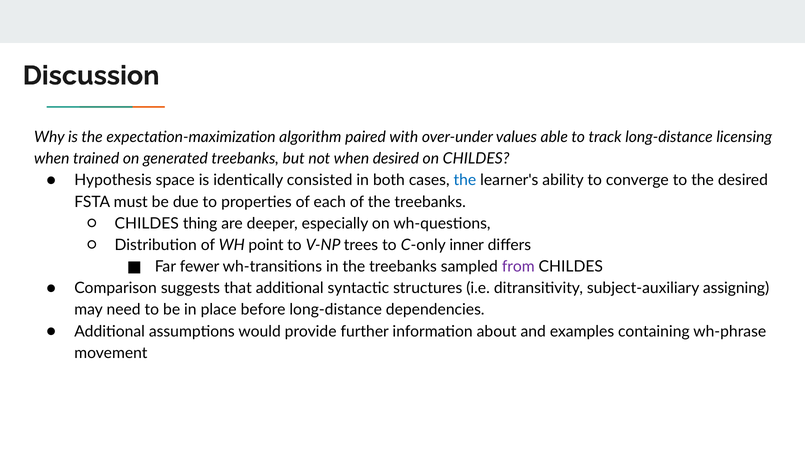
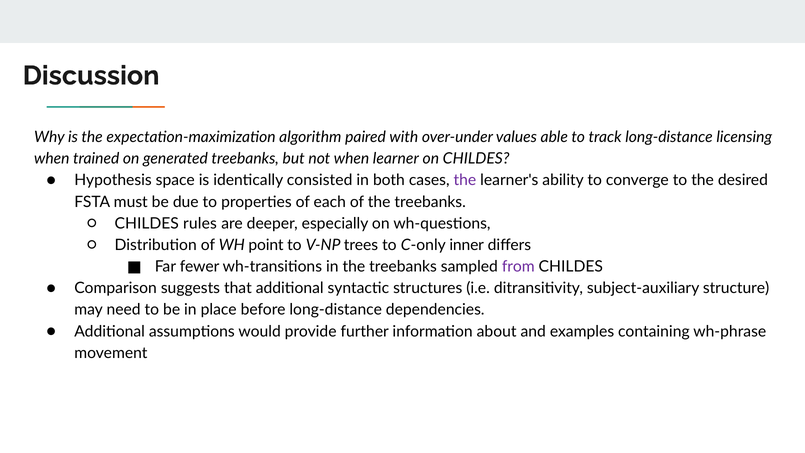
when desired: desired -> learner
the at (465, 180) colour: blue -> purple
thing: thing -> rules
assigning: assigning -> structure
